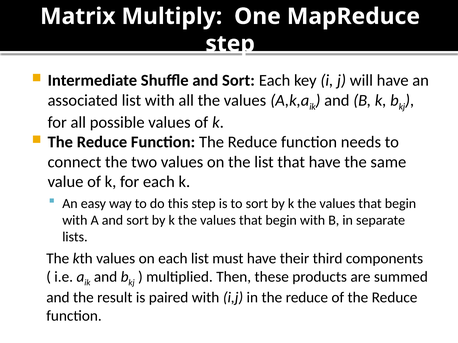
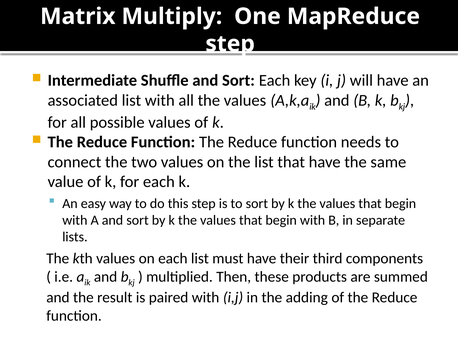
in the reduce: reduce -> adding
